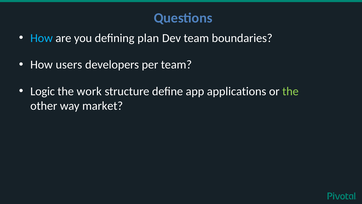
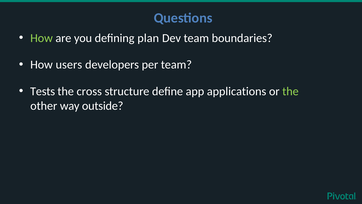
How at (42, 38) colour: light blue -> light green
Logic: Logic -> Tests
work: work -> cross
market: market -> outside
